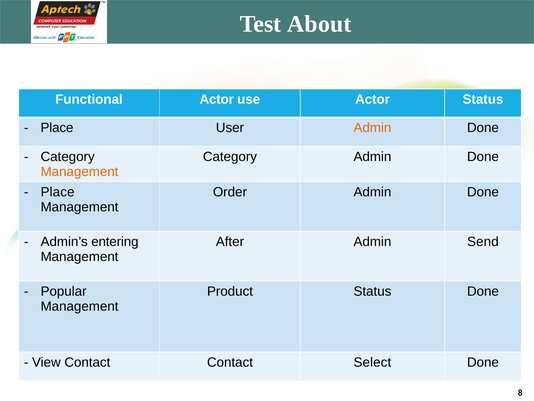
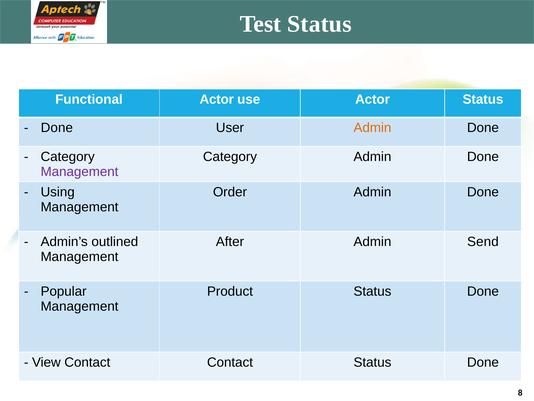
Test About: About -> Status
Place at (57, 128): Place -> Done
Management at (80, 171) colour: orange -> purple
Place at (58, 192): Place -> Using
entering: entering -> outlined
Contact Select: Select -> Status
